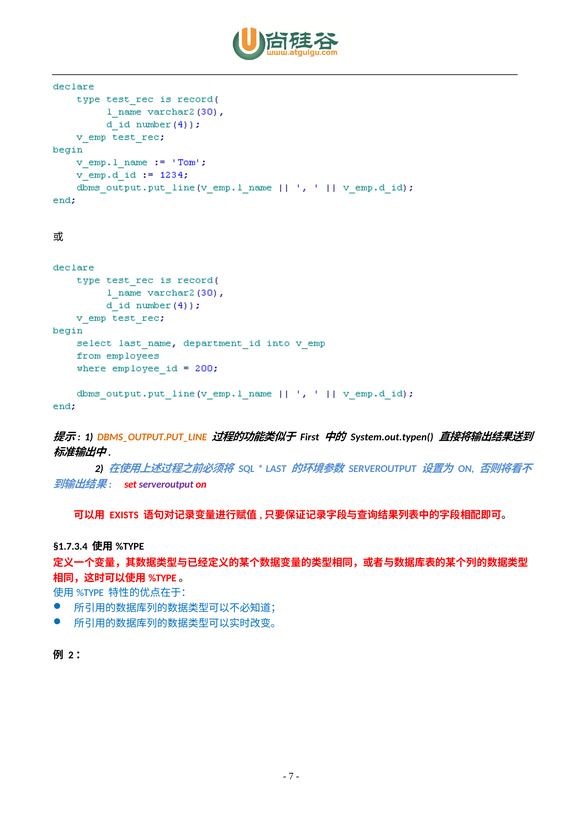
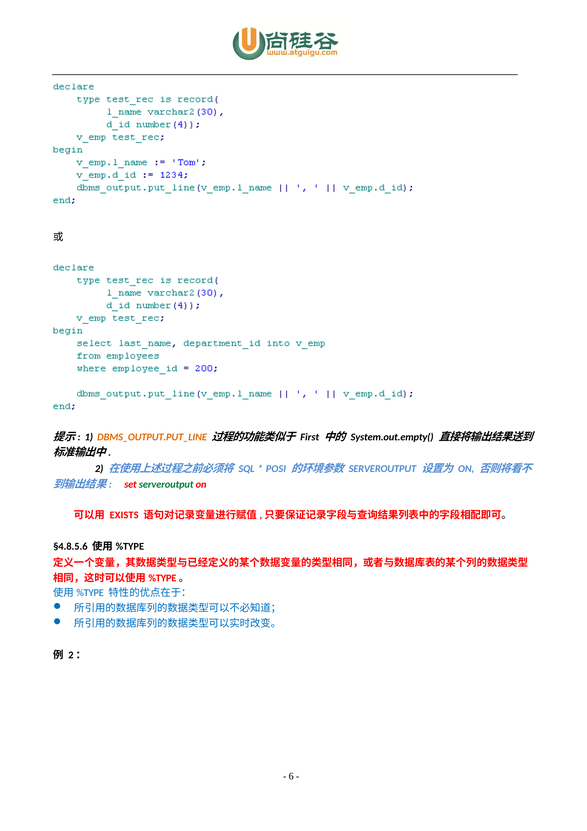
System.out.typen(: System.out.typen( -> System.out.empty(
LAST: LAST -> POSI
serveroutput at (166, 484) colour: purple -> green
§1.7.3.4: §1.7.3.4 -> §4.8.5.6
7: 7 -> 6
